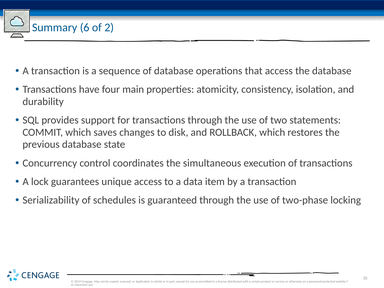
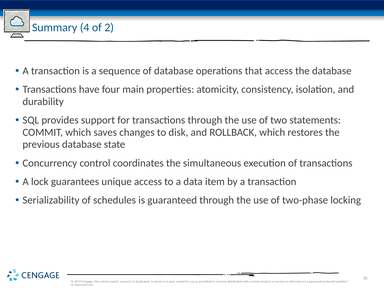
6: 6 -> 4
